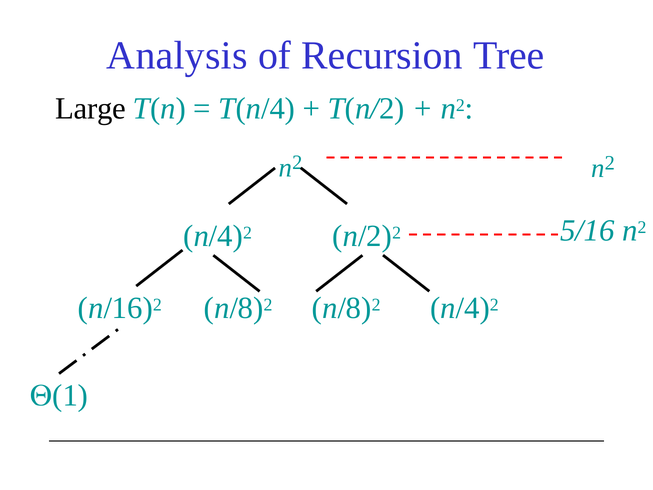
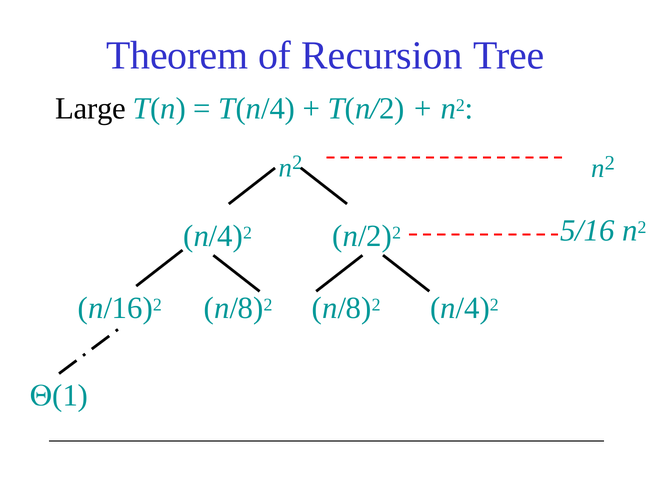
Analysis: Analysis -> Theorem
